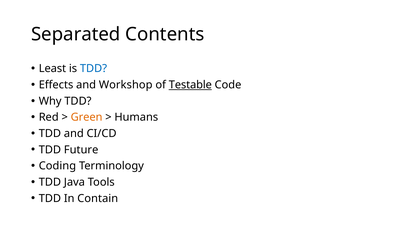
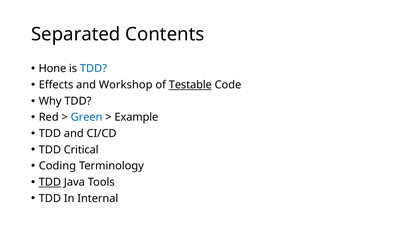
Least: Least -> Hone
Green colour: orange -> blue
Humans: Humans -> Example
Future: Future -> Critical
TDD at (50, 182) underline: none -> present
Contain: Contain -> Internal
